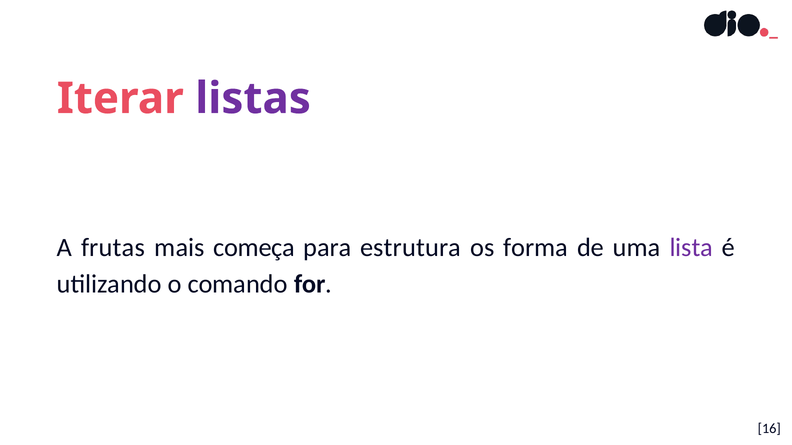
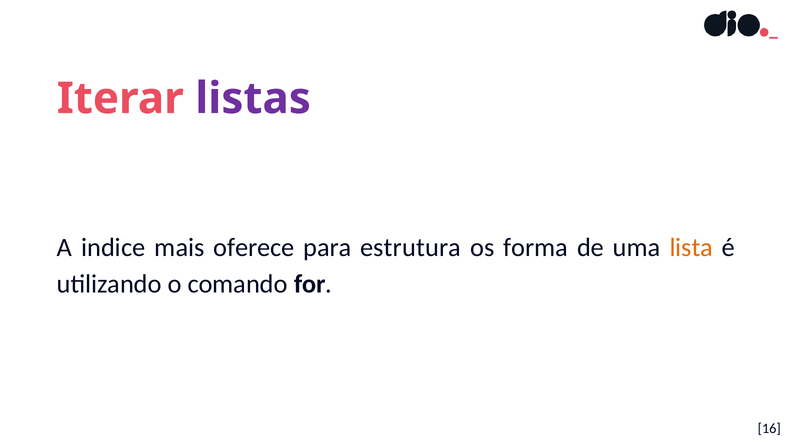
frutas: frutas -> indice
começa: começa -> oferece
lista colour: purple -> orange
